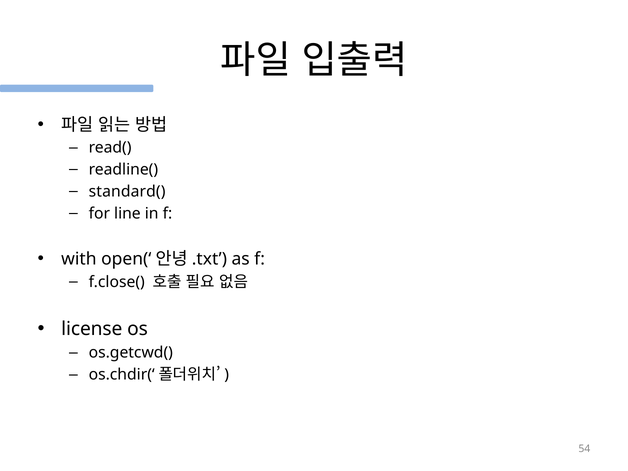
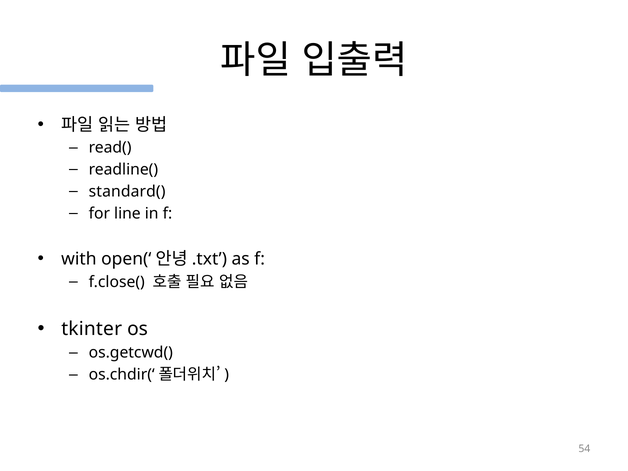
license: license -> tkinter
